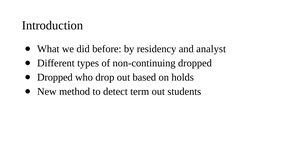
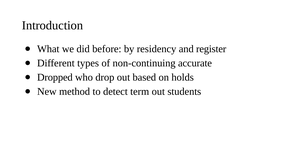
analyst: analyst -> register
non-continuing dropped: dropped -> accurate
